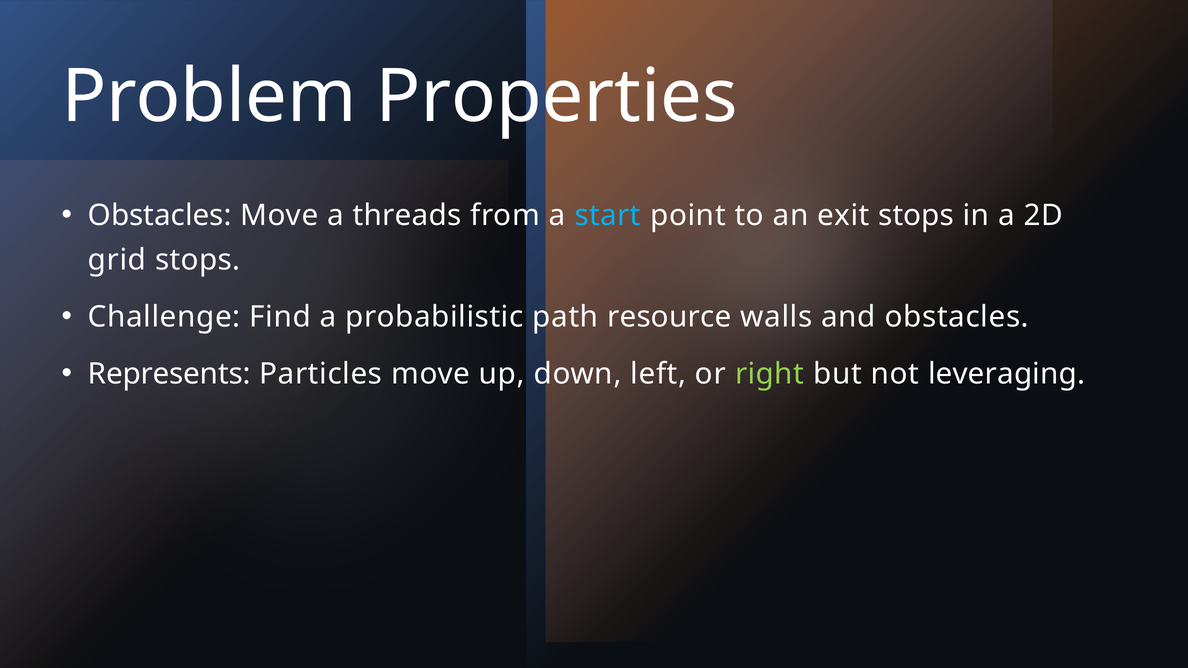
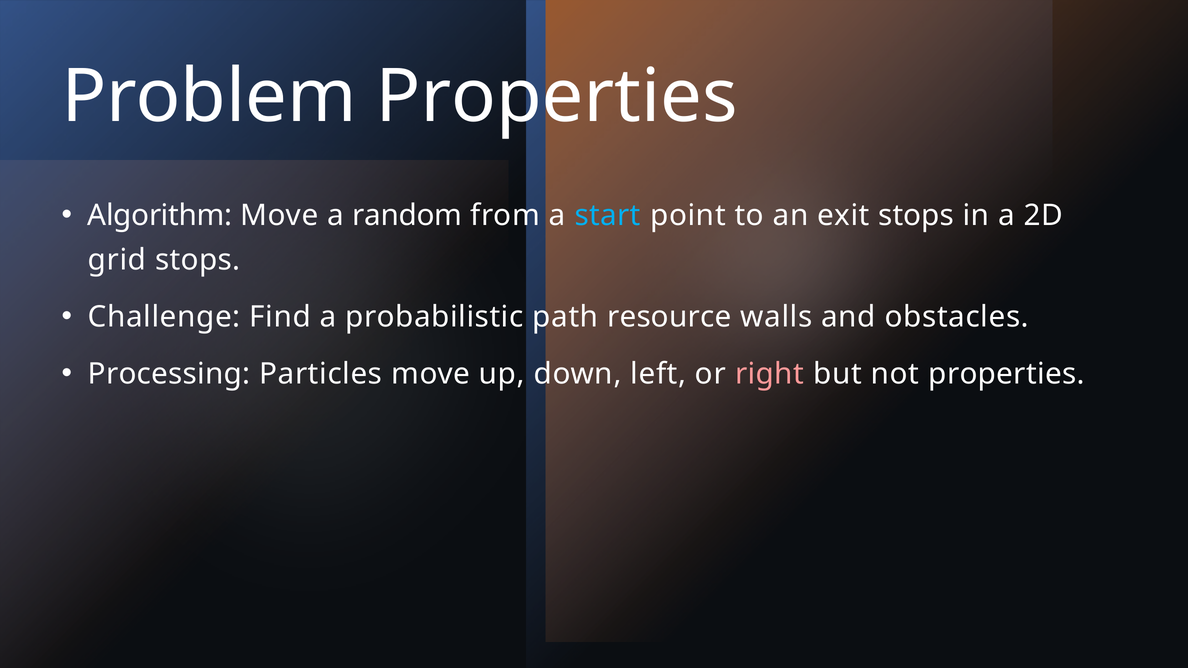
Obstacles at (160, 216): Obstacles -> Algorithm
threads: threads -> random
Represents: Represents -> Processing
right colour: light green -> pink
not leveraging: leveraging -> properties
